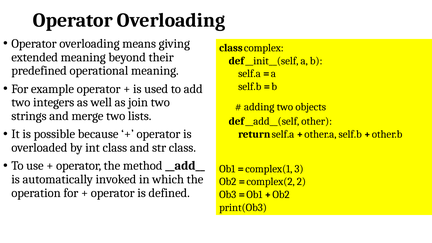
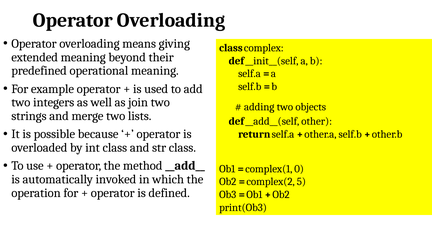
3: 3 -> 0
2: 2 -> 5
